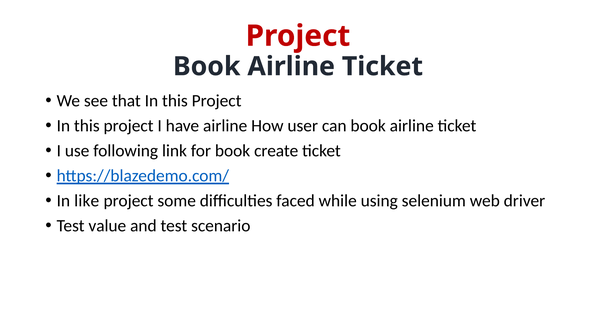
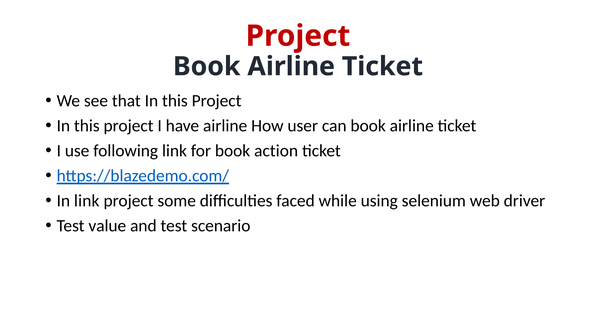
create: create -> action
In like: like -> link
